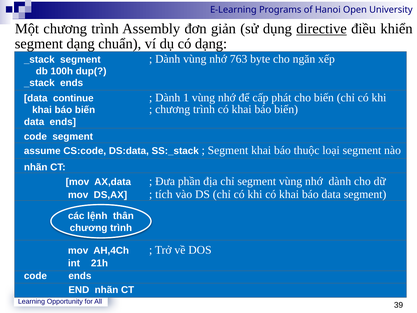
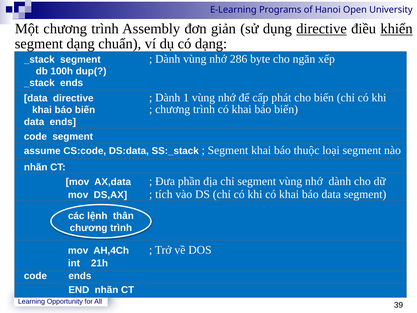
khiển underline: none -> present
763: 763 -> 286
data continue: continue -> directive
